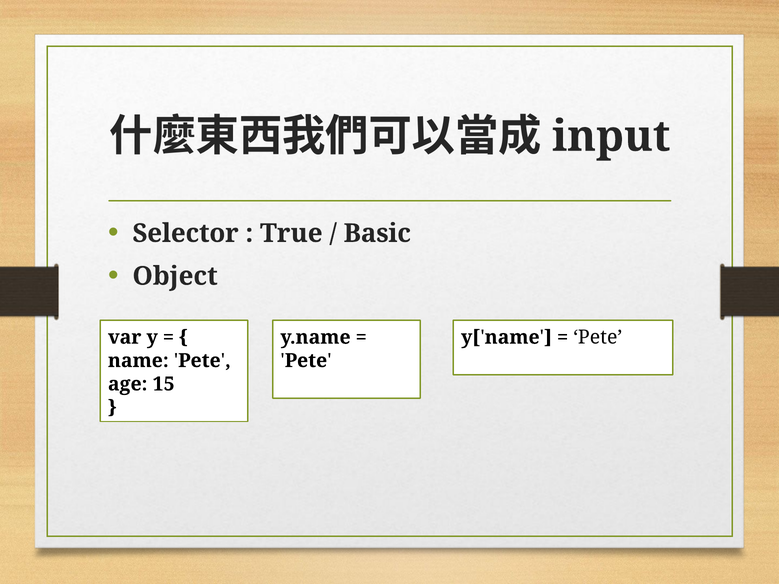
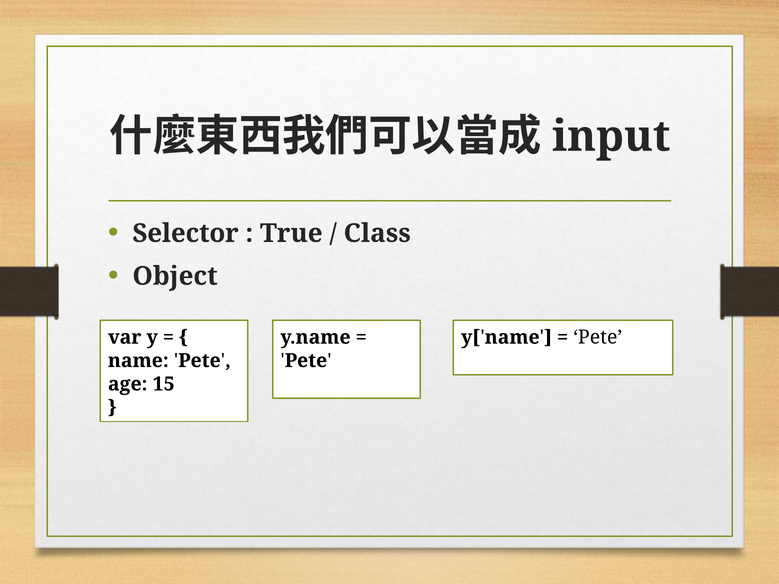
Basic: Basic -> Class
